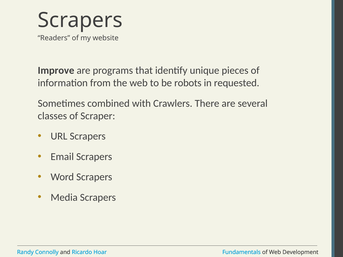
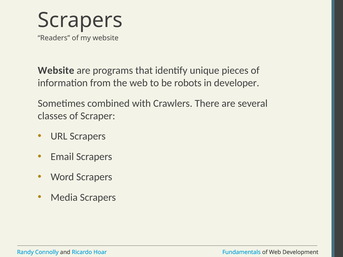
Improve at (56, 70): Improve -> Website
requested: requested -> developer
